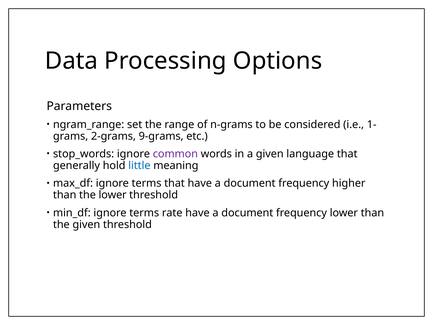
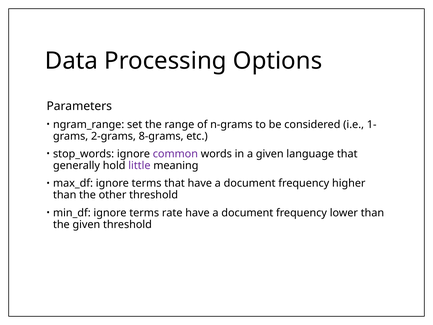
9-grams: 9-grams -> 8-grams
little colour: blue -> purple
the lower: lower -> other
